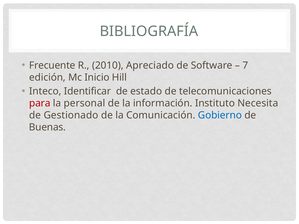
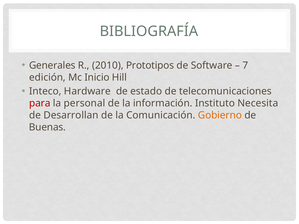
Frecuente: Frecuente -> Generales
Apreciado: Apreciado -> Prototipos
Identificar: Identificar -> Hardware
Gestionado: Gestionado -> Desarrollan
Gobierno colour: blue -> orange
